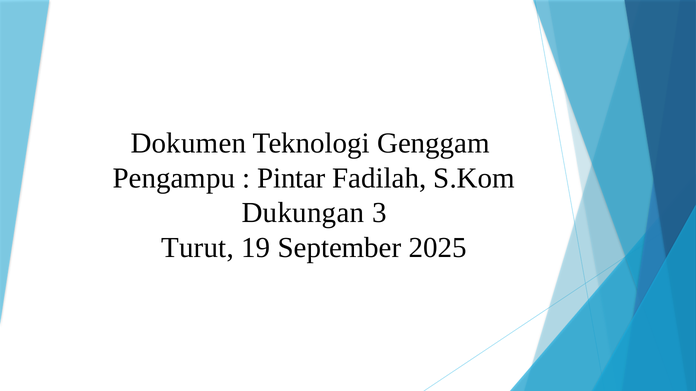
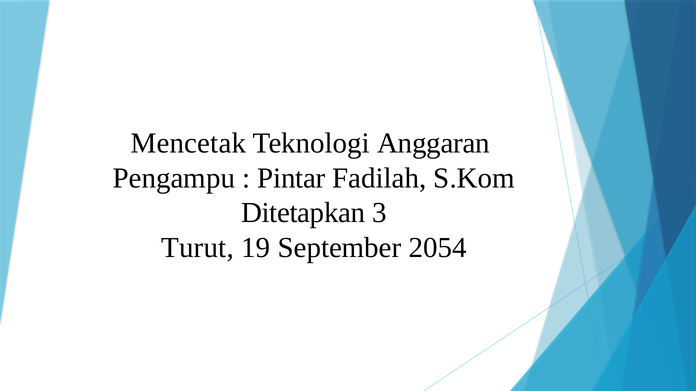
Dokumen: Dokumen -> Mencetak
Genggam: Genggam -> Anggaran
Dukungan: Dukungan -> Ditetapkan
2025: 2025 -> 2054
